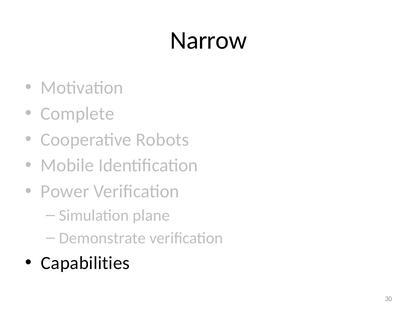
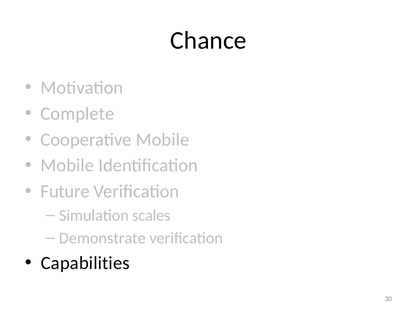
Narrow: Narrow -> Chance
Cooperative Robots: Robots -> Mobile
Power: Power -> Future
plane: plane -> scales
